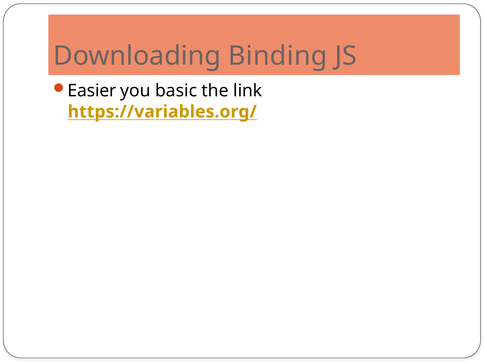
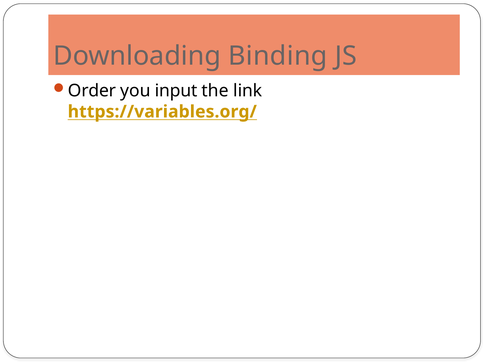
Easier: Easier -> Order
basic: basic -> input
